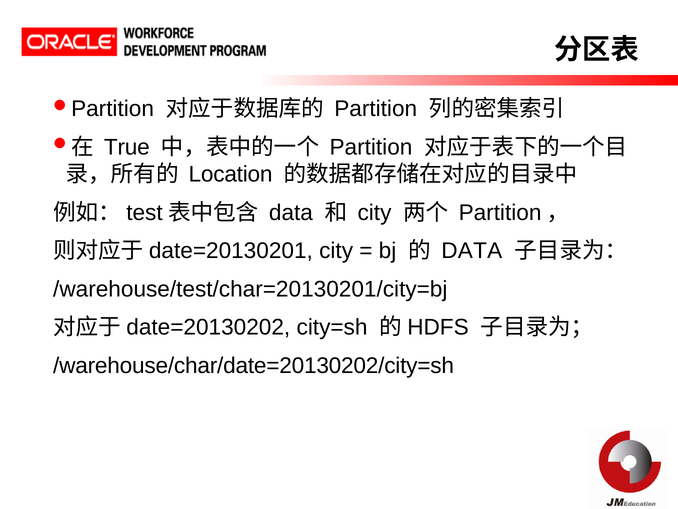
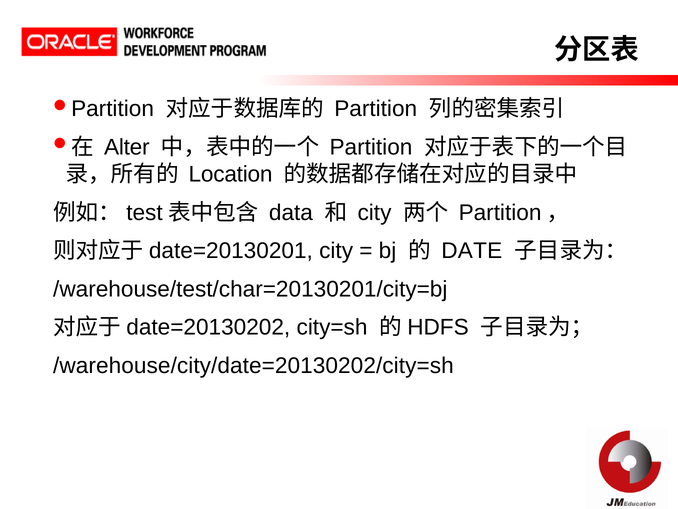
True: True -> Alter
DATA at (472, 251): DATA -> DATE
/warehouse/char/date=20130202/city=sh: /warehouse/char/date=20130202/city=sh -> /warehouse/city/date=20130202/city=sh
